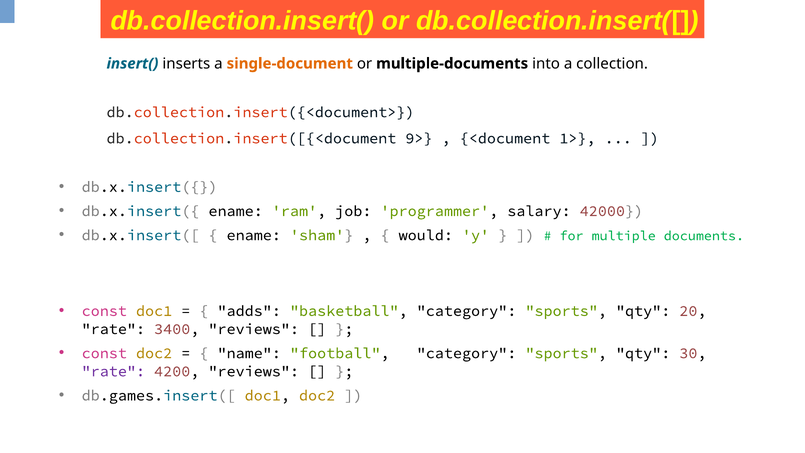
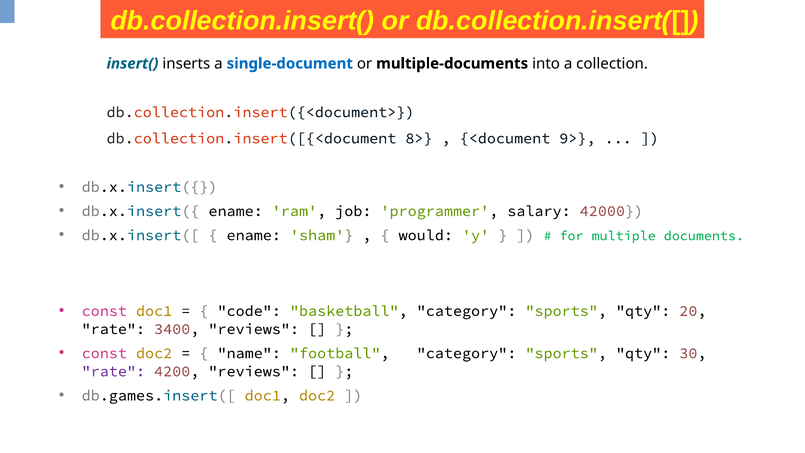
single-document colour: orange -> blue
9>: 9> -> 8>
1>: 1> -> 9>
adds: adds -> code
